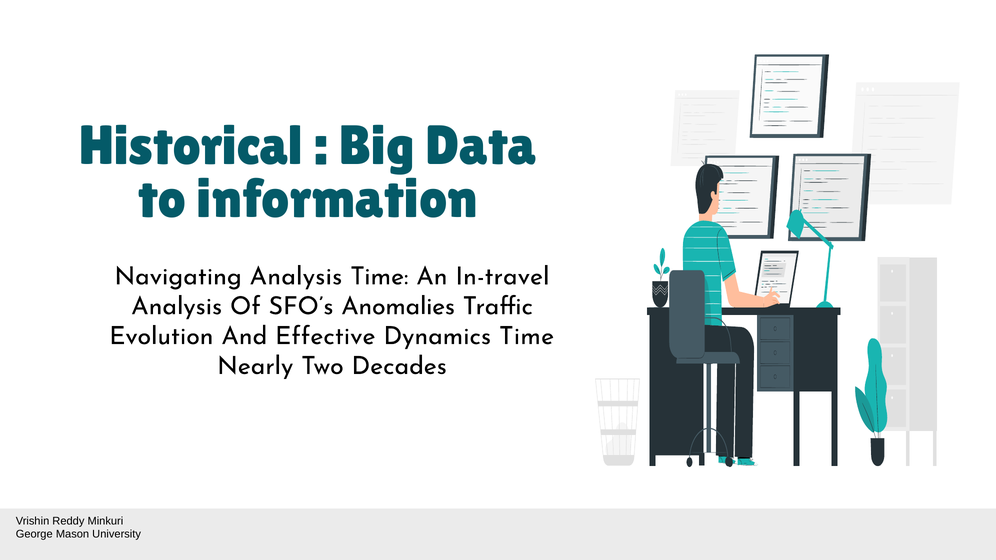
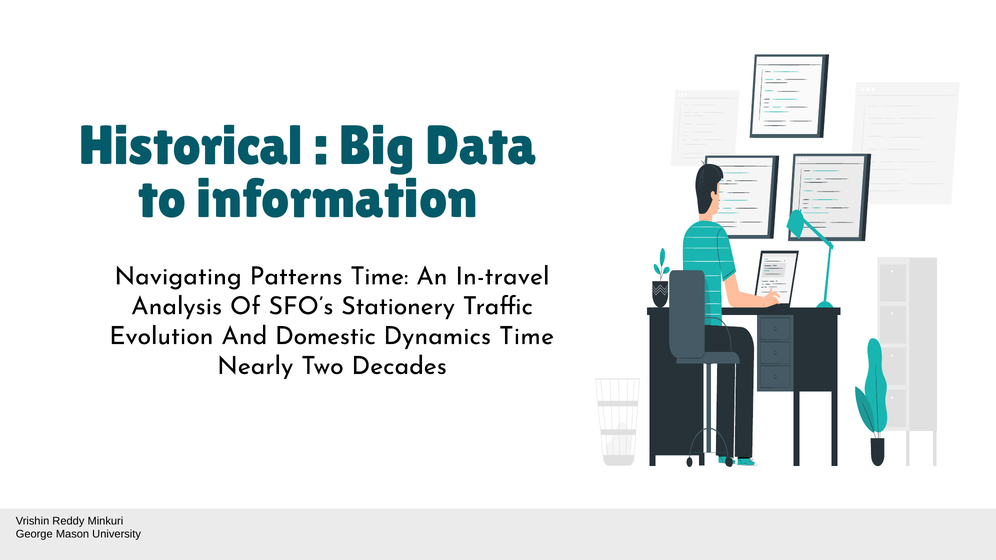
Navigating Analysis: Analysis -> Patterns
Anomalies: Anomalies -> Stationery
Effective: Effective -> Domestic
